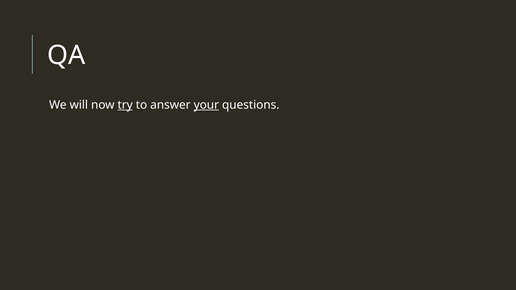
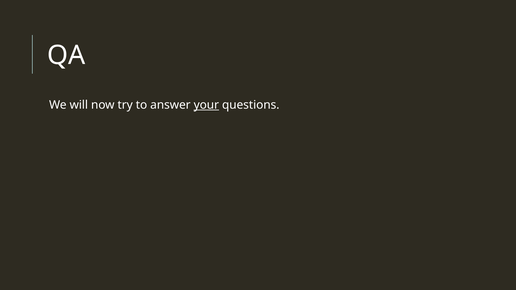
try underline: present -> none
